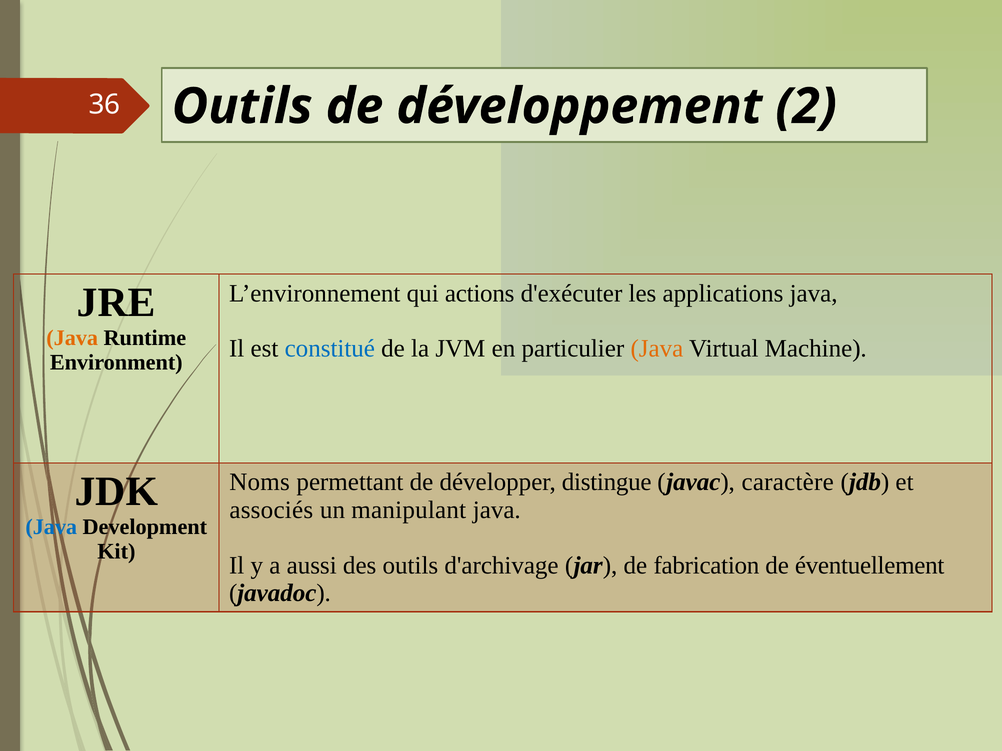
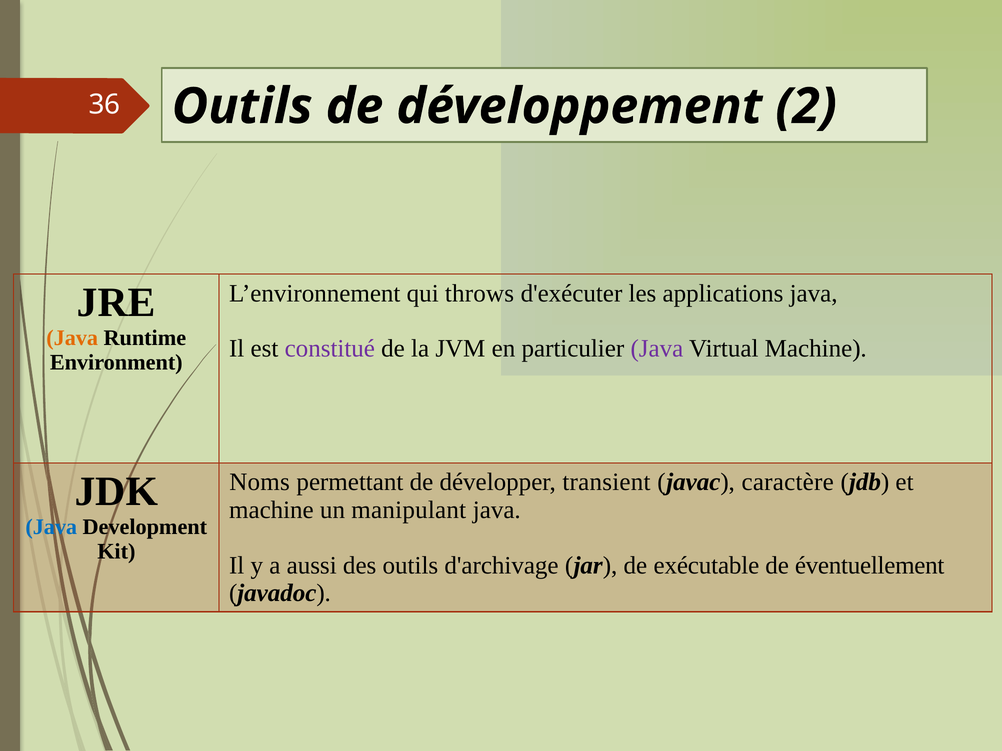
actions: actions -> throws
constitué colour: blue -> purple
Java at (657, 349) colour: orange -> purple
distingue: distingue -> transient
associés at (271, 510): associés -> machine
fabrication: fabrication -> exécutable
